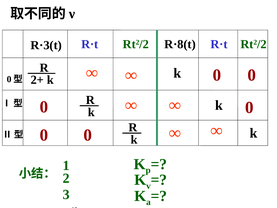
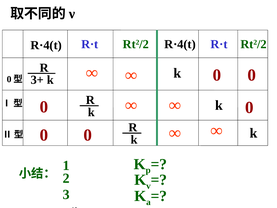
Rt2/2 R·8(t: R·8(t -> R·4(t
R·3(t at (46, 45): R·3(t -> R·4(t
2+: 2+ -> 3+
